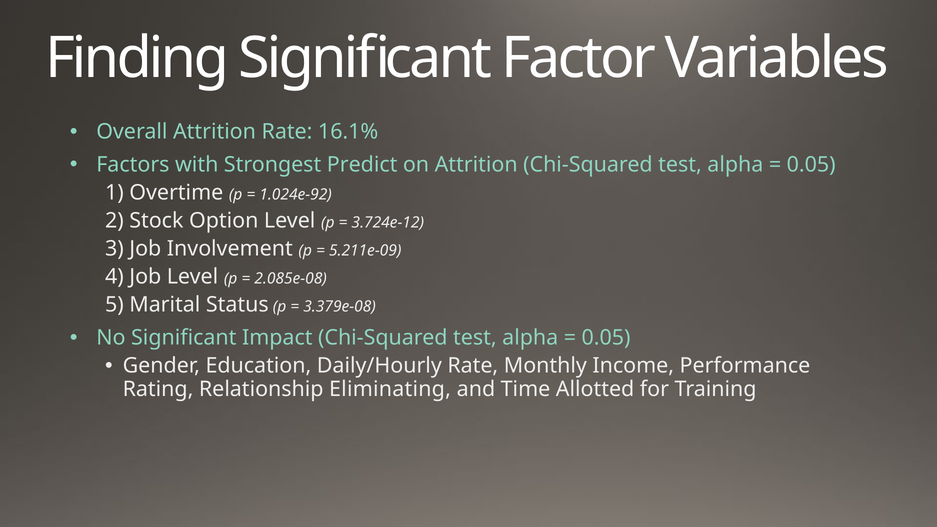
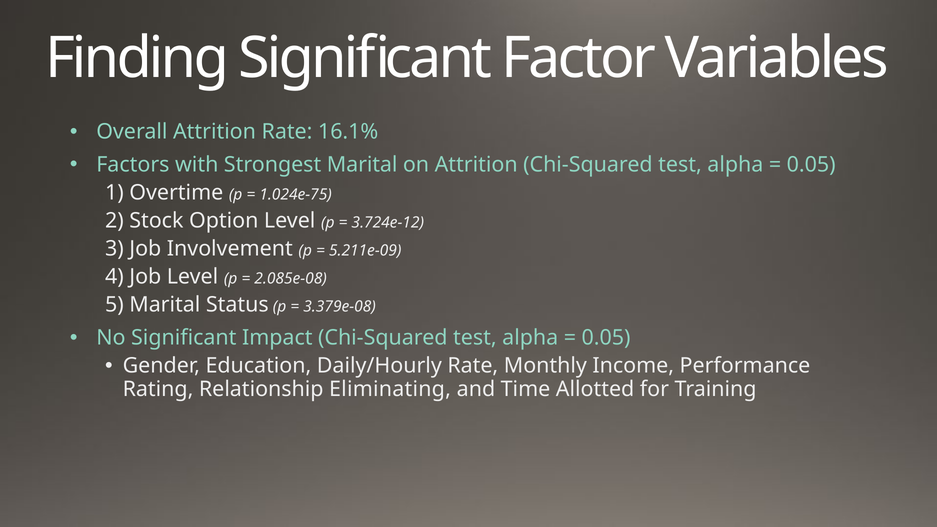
Strongest Predict: Predict -> Marital
1.024e-92: 1.024e-92 -> 1.024e-75
